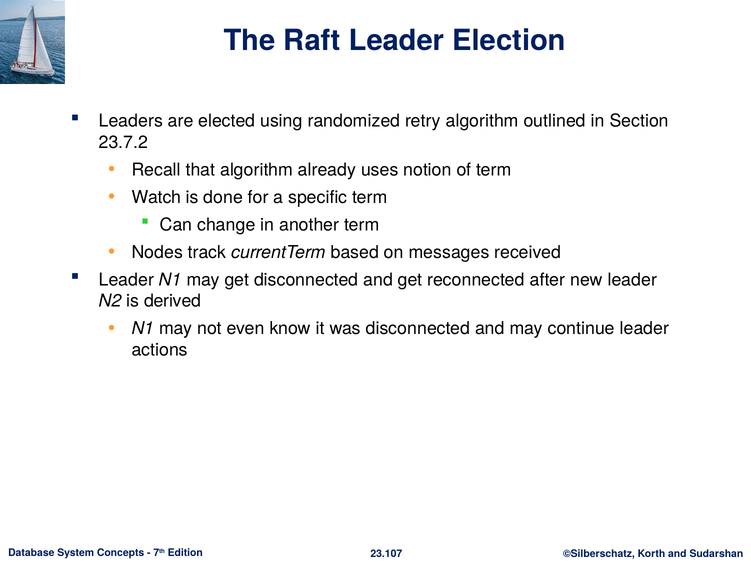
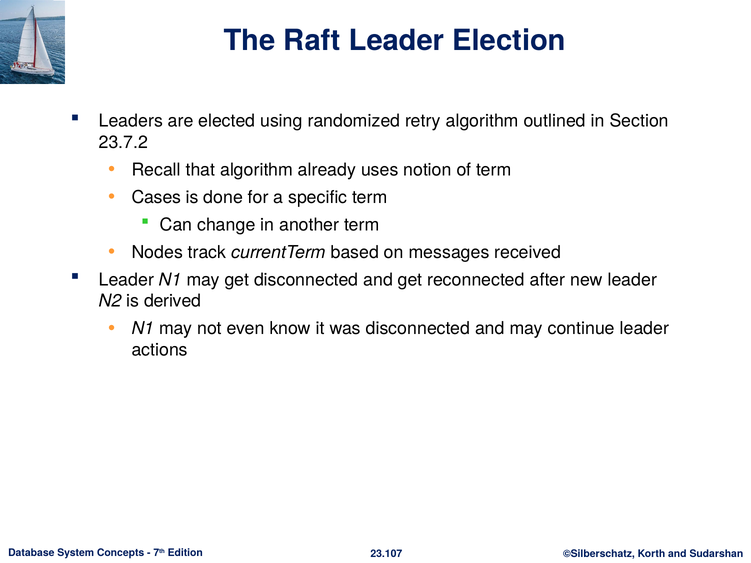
Watch: Watch -> Cases
